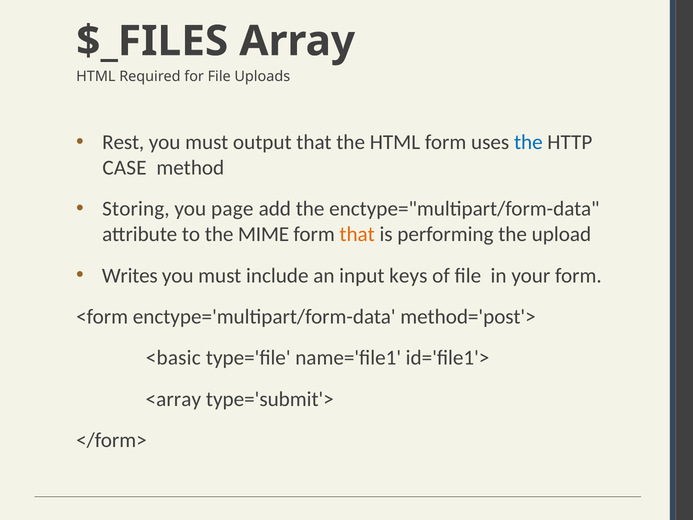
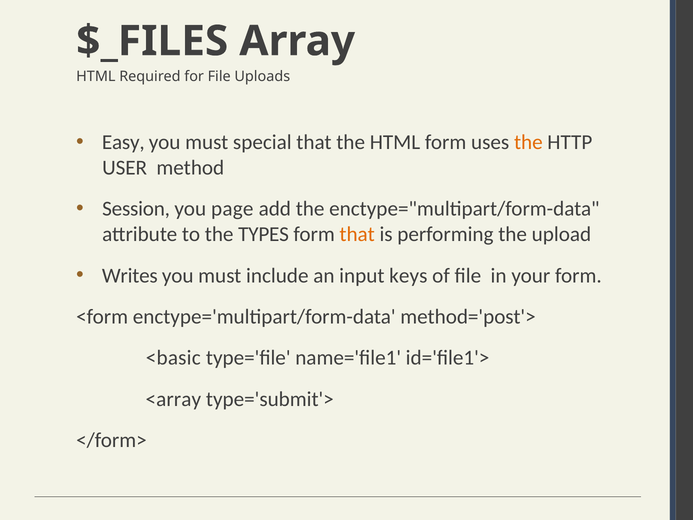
Rest: Rest -> Easy
output: output -> special
the at (528, 142) colour: blue -> orange
CASE: CASE -> USER
Storing: Storing -> Session
MIME: MIME -> TYPES
